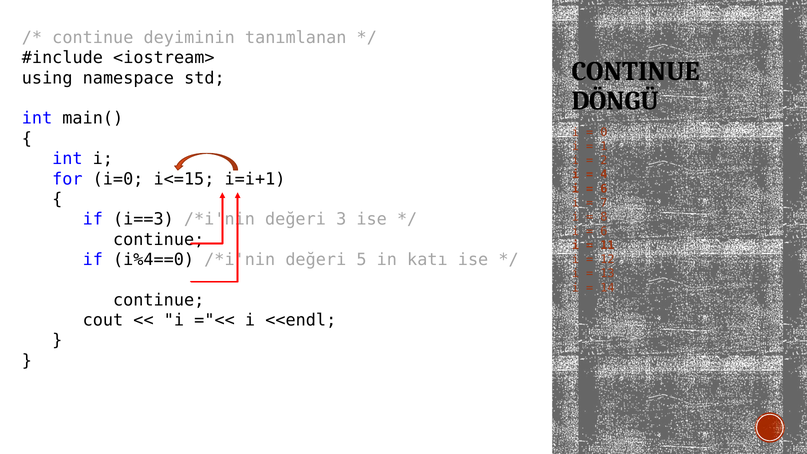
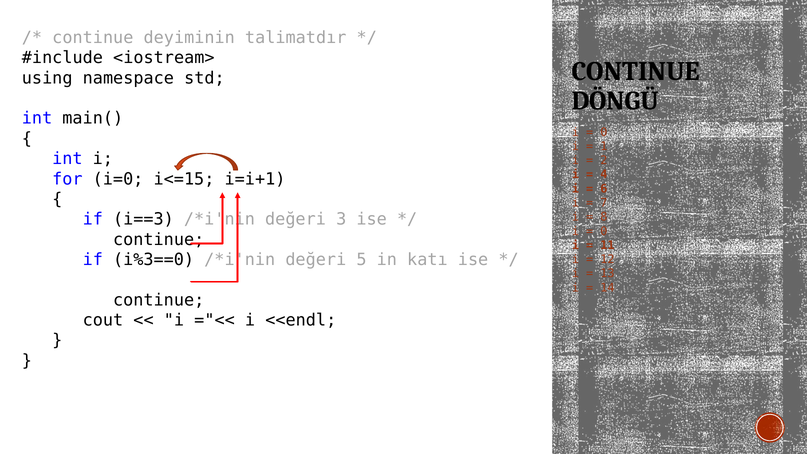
tanımlanan: tanımlanan -> talimatdır
6 at (604, 231): 6 -> 0
i%4==0: i%4==0 -> i%3==0
